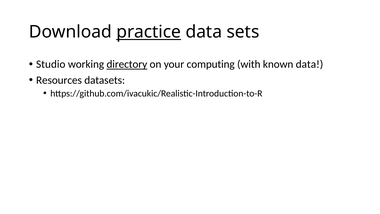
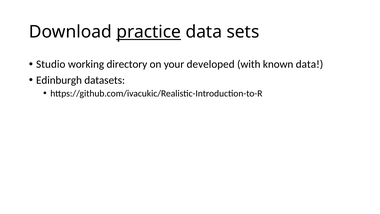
directory underline: present -> none
computing: computing -> developed
Resources: Resources -> Edinburgh
